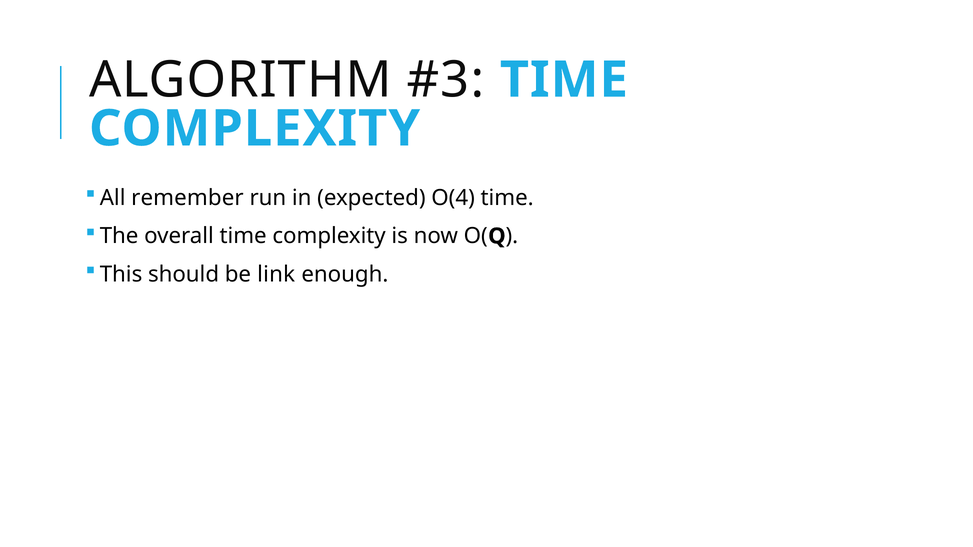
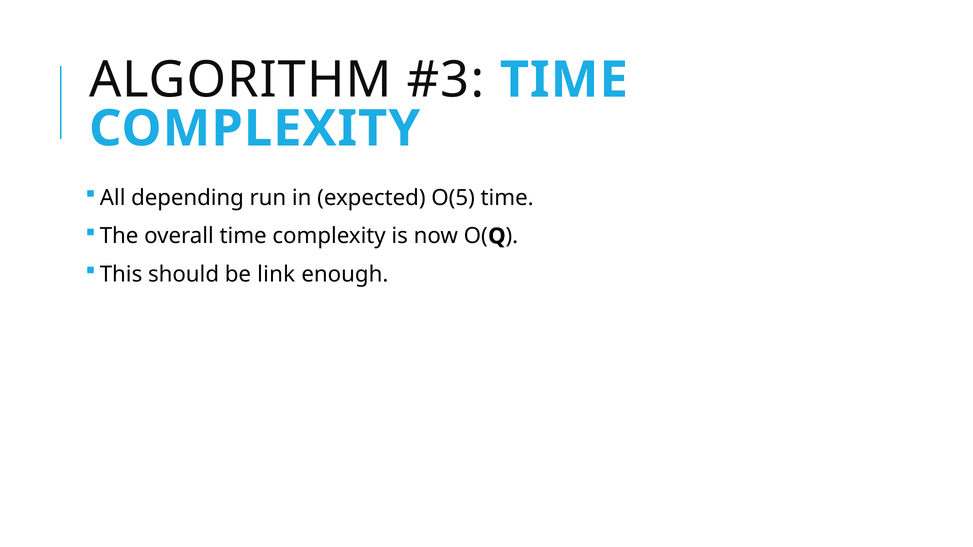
remember: remember -> depending
O(4: O(4 -> O(5
